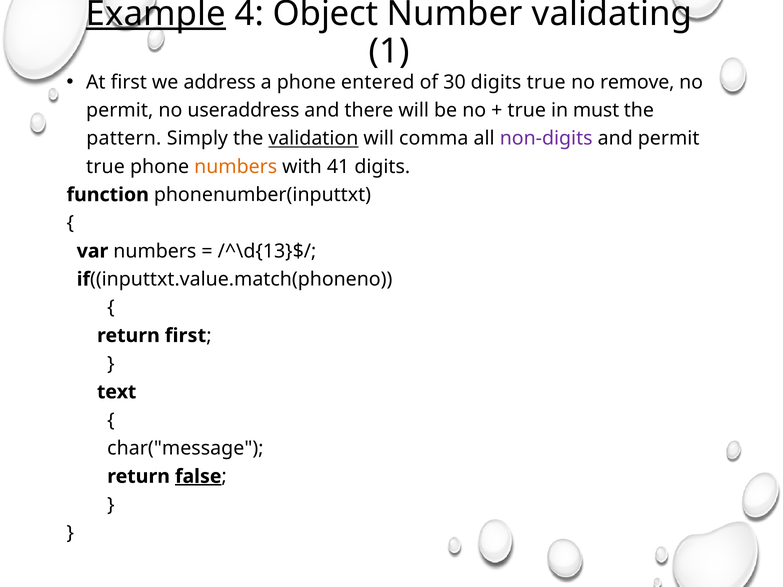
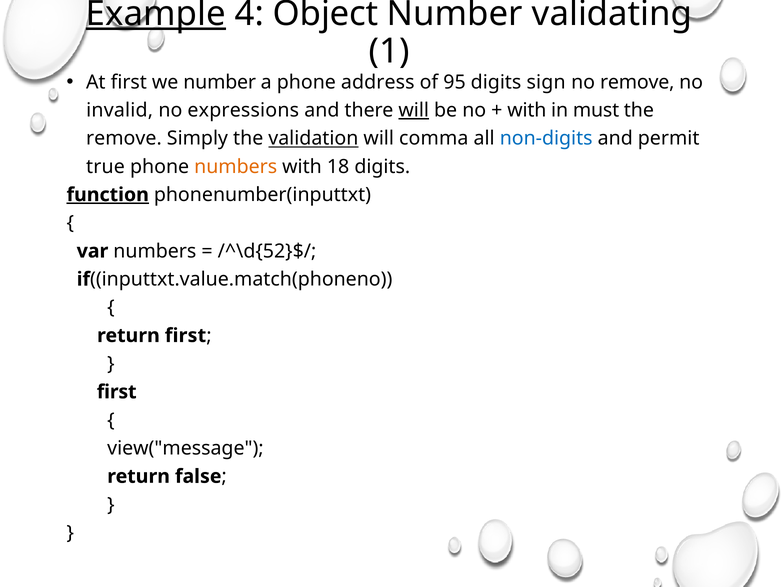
we address: address -> number
entered: entered -> address
30: 30 -> 95
digits true: true -> sign
permit at (120, 110): permit -> invalid
useraddress: useraddress -> expressions
will at (414, 110) underline: none -> present
true at (527, 110): true -> with
pattern at (124, 138): pattern -> remove
non-digits colour: purple -> blue
41: 41 -> 18
function underline: none -> present
/^\d{13}$/: /^\d{13}$/ -> /^\d{52}$/
text at (117, 392): text -> first
char("message: char("message -> view("message
false underline: present -> none
